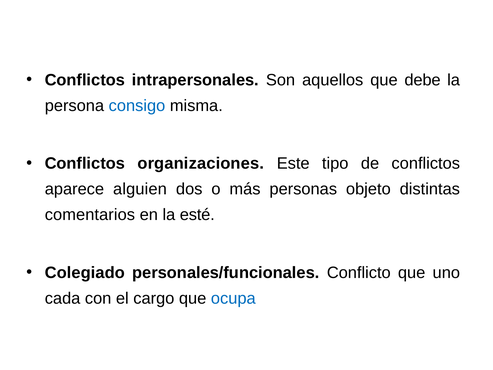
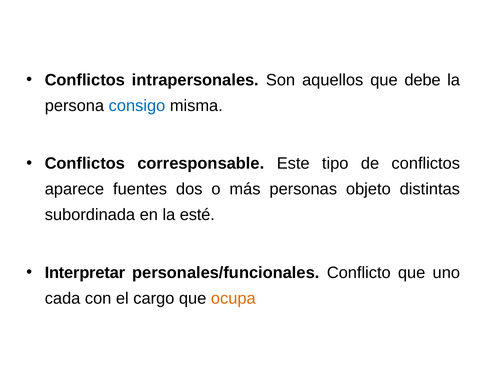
organizaciones: organizaciones -> corresponsable
alguien: alguien -> fuentes
comentarios: comentarios -> subordinada
Colegiado: Colegiado -> Interpretar
ocupa colour: blue -> orange
